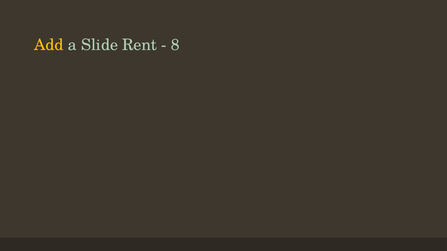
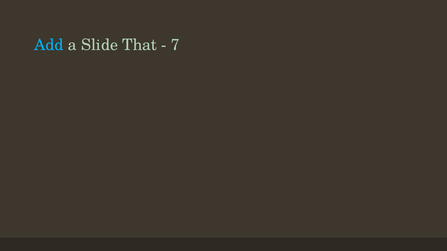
Add colour: yellow -> light blue
Rent: Rent -> That
8: 8 -> 7
